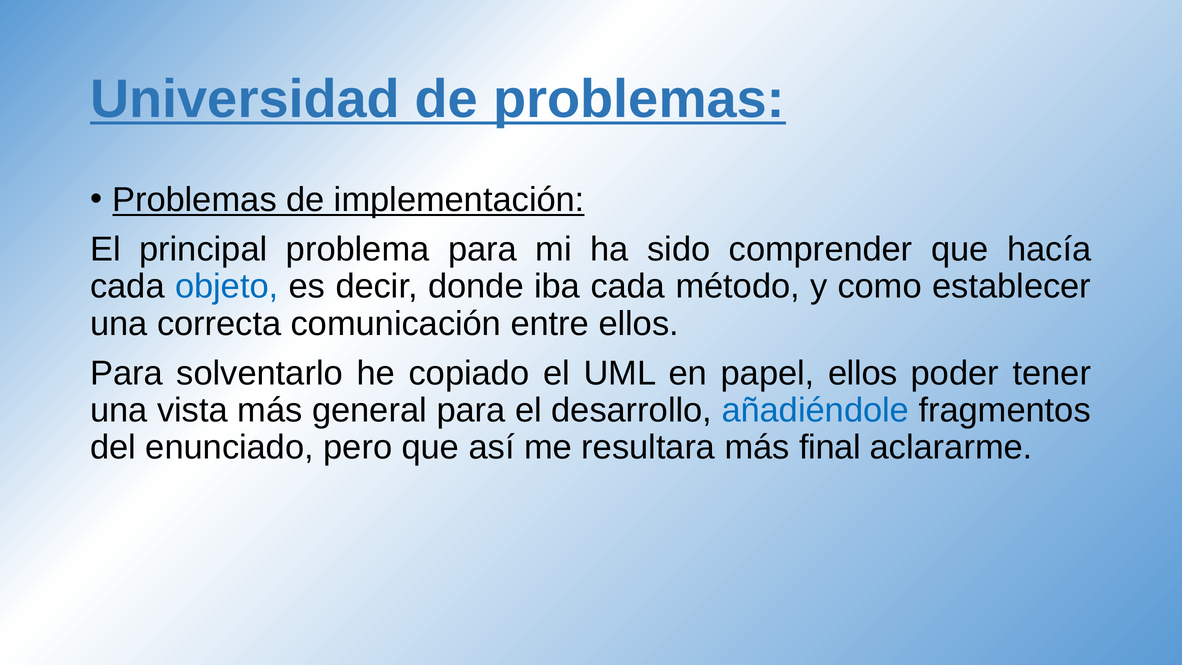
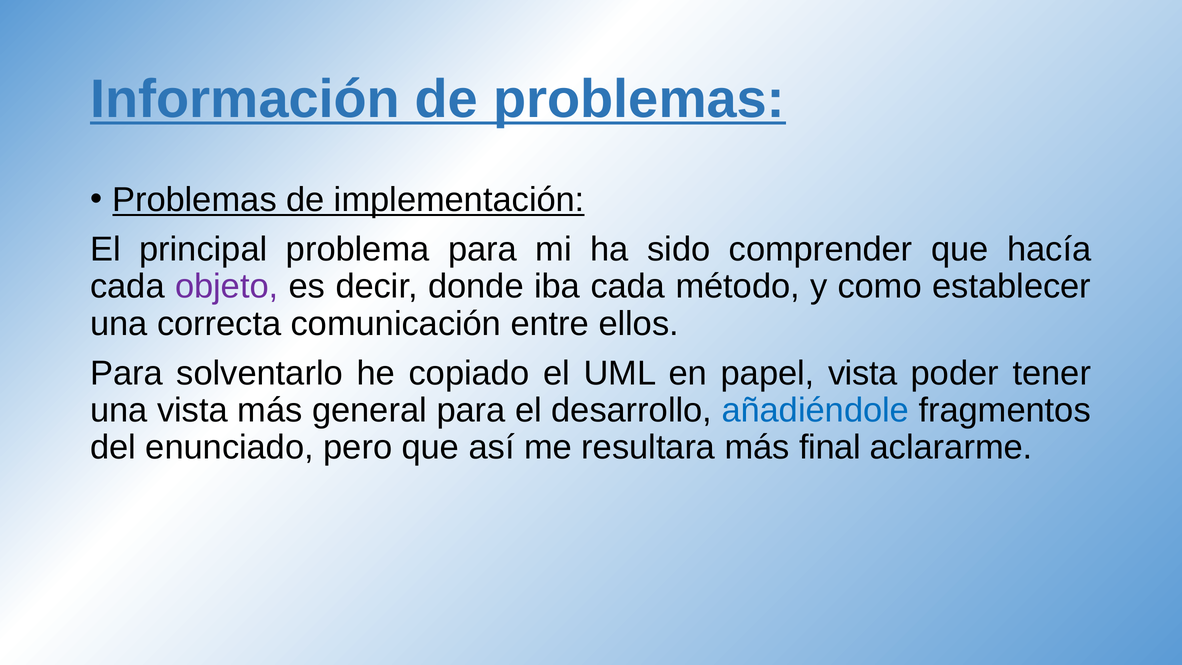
Universidad: Universidad -> Información
objeto colour: blue -> purple
papel ellos: ellos -> vista
